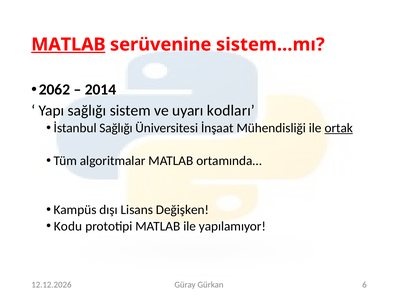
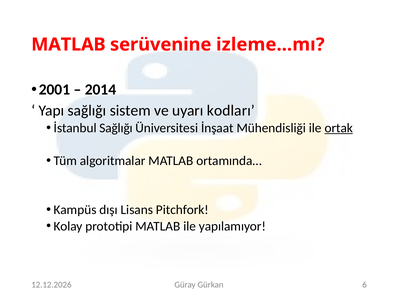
MATLAB at (68, 45) underline: present -> none
sistem…mı: sistem…mı -> izleme…mı
2062: 2062 -> 2001
Değişken: Değişken -> Pitchfork
Kodu: Kodu -> Kolay
